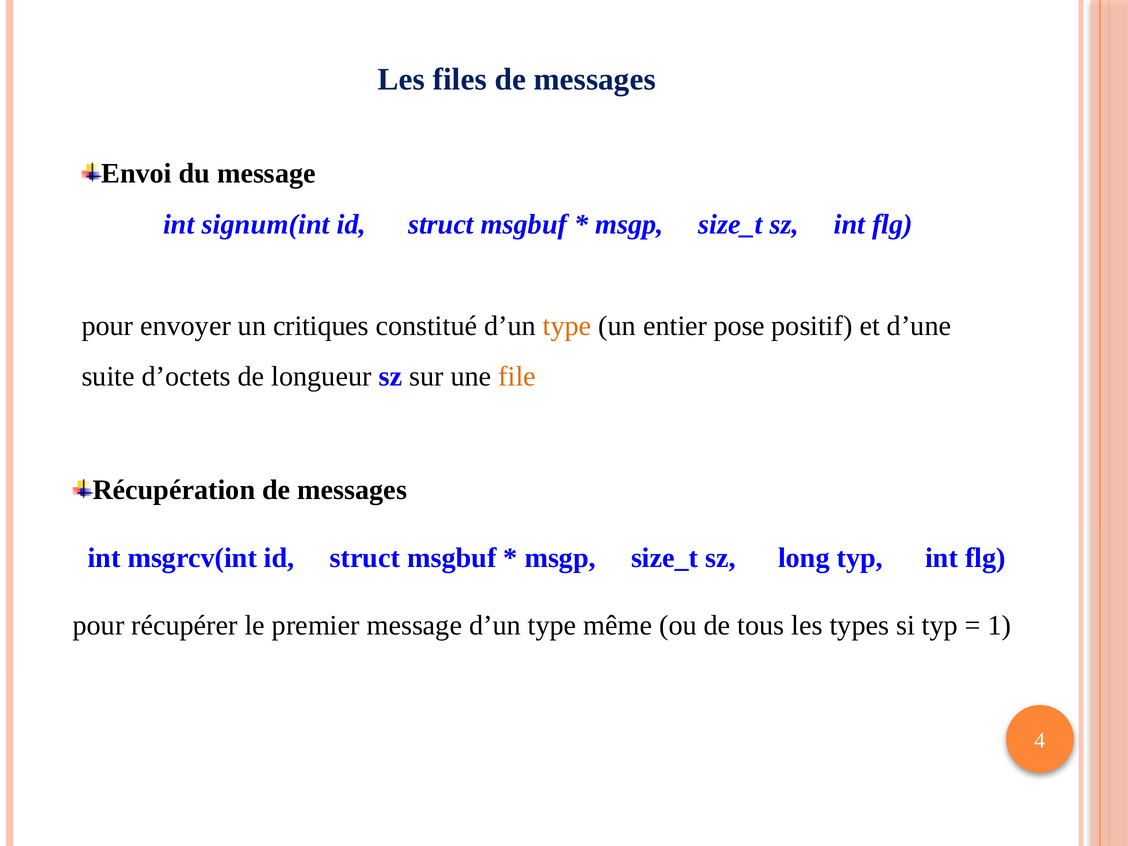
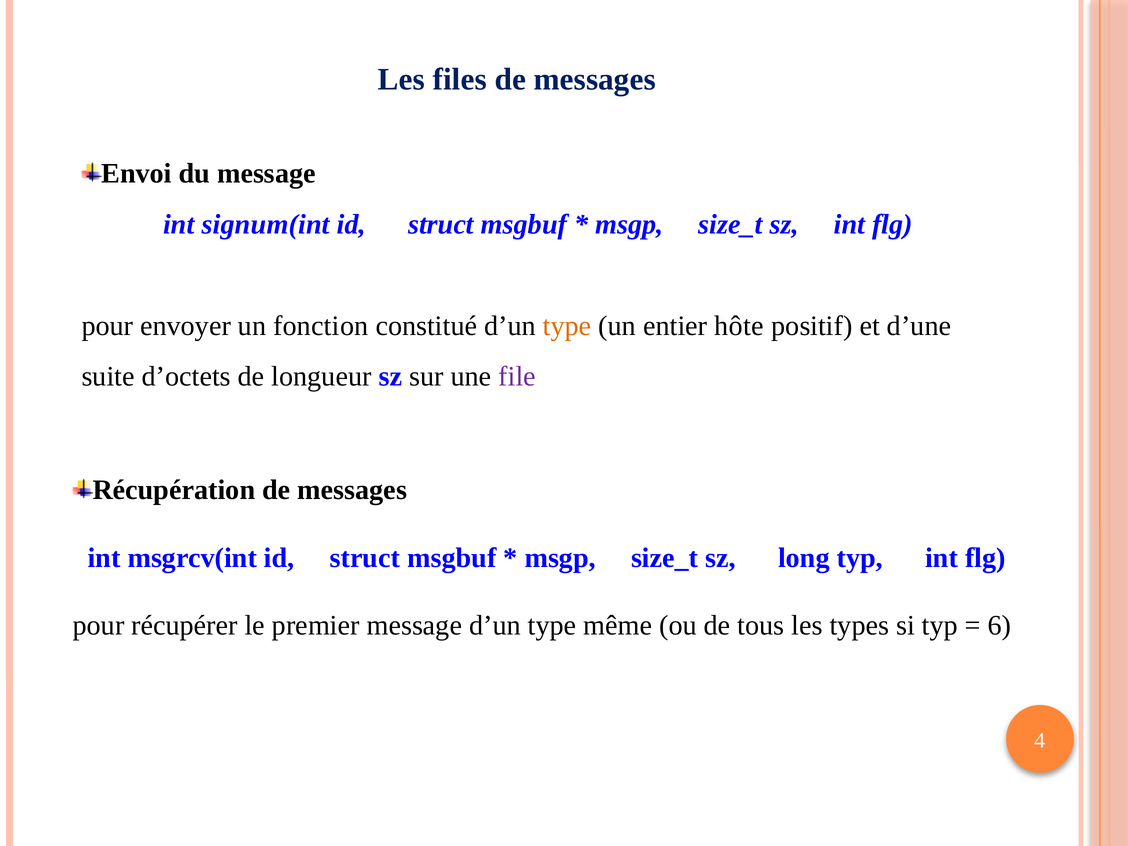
critiques: critiques -> fonction
pose: pose -> hôte
file colour: orange -> purple
1: 1 -> 6
